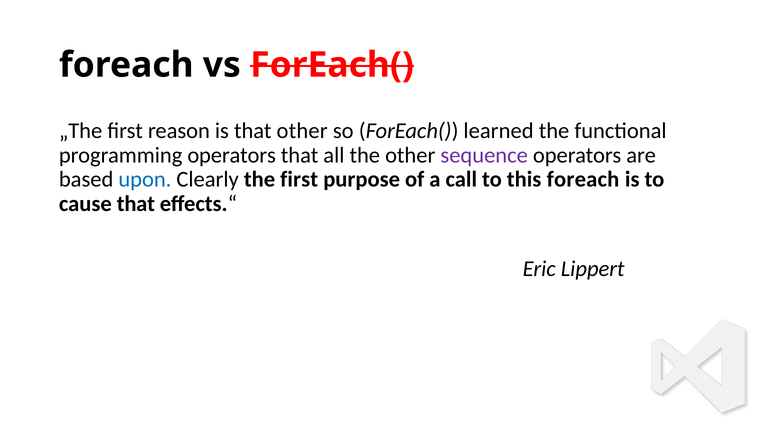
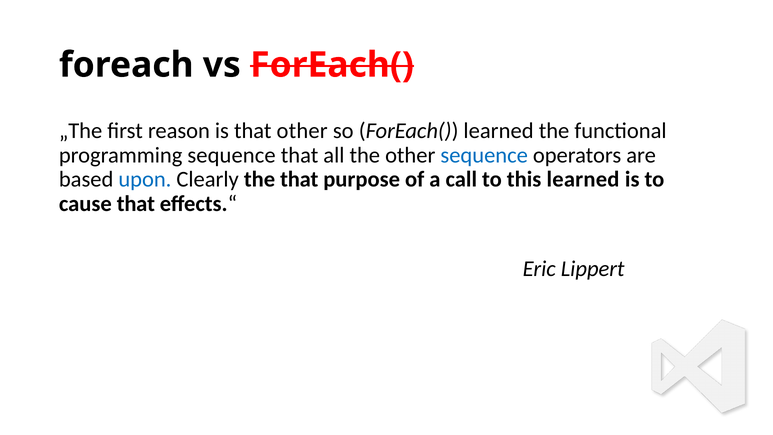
programming operators: operators -> sequence
sequence at (484, 155) colour: purple -> blue
the first: first -> that
this foreach: foreach -> learned
